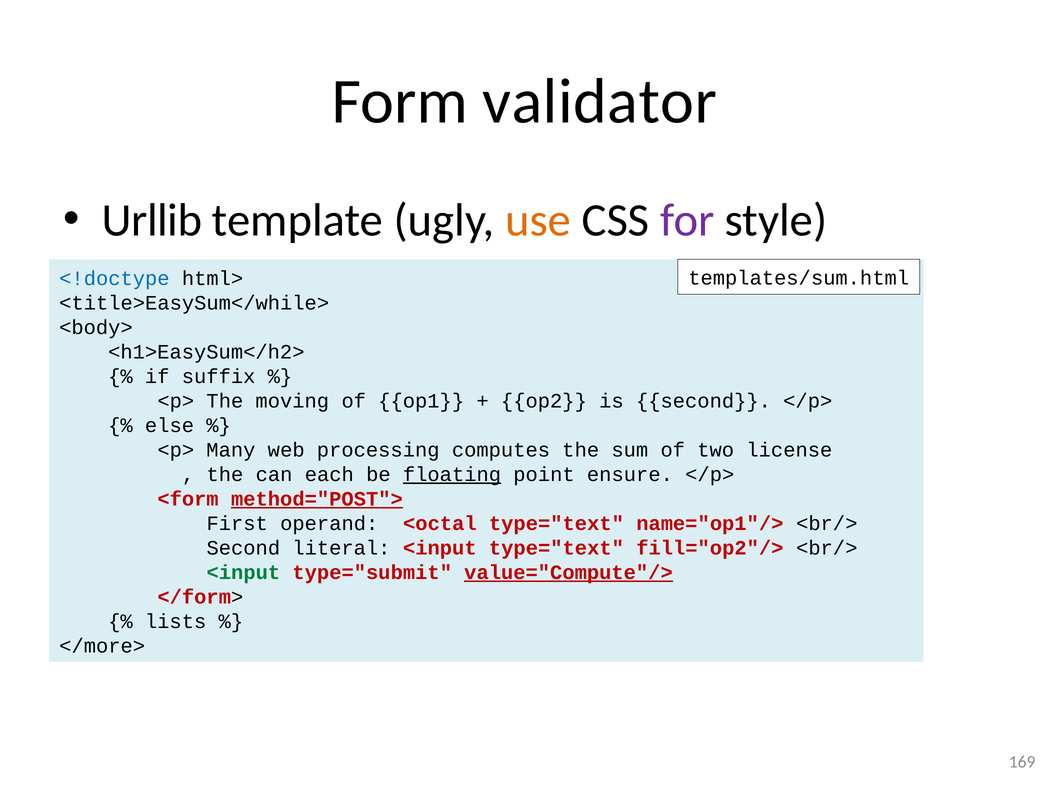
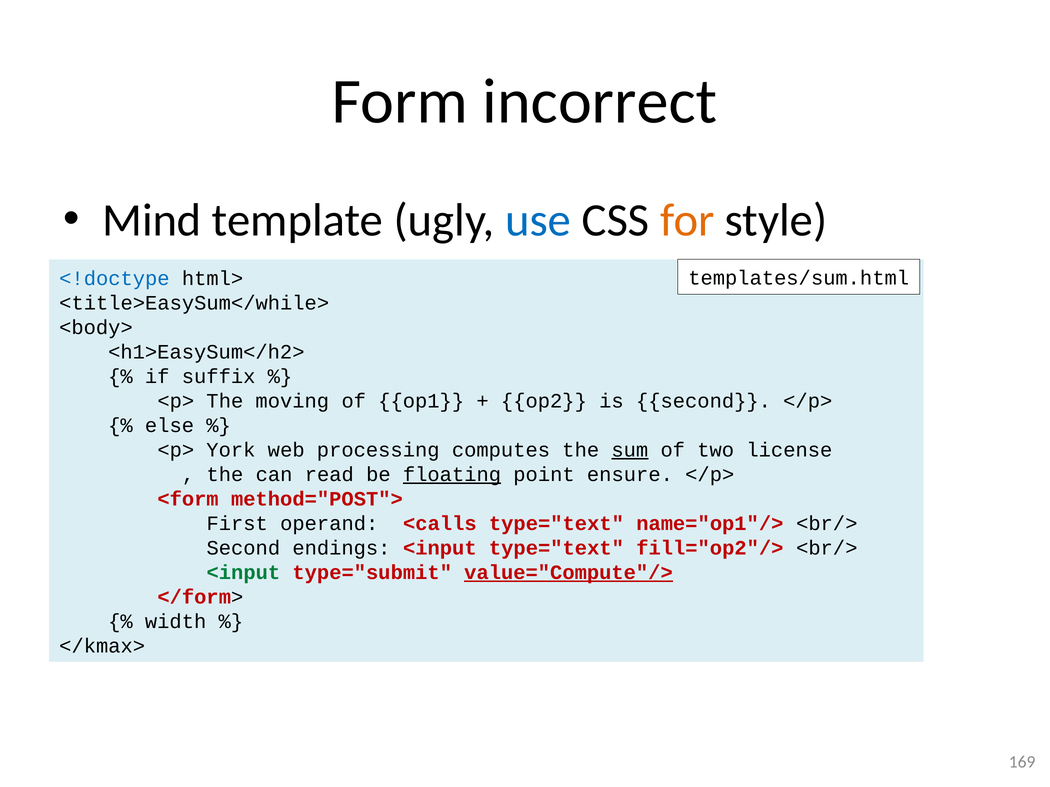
validator: validator -> incorrect
Urllib: Urllib -> Mind
use colour: orange -> blue
for colour: purple -> orange
Many: Many -> York
sum underline: none -> present
each: each -> read
method="POST"> underline: present -> none
<octal: <octal -> <calls
literal: literal -> endings
lists: lists -> width
</more>: </more> -> </kmax>
